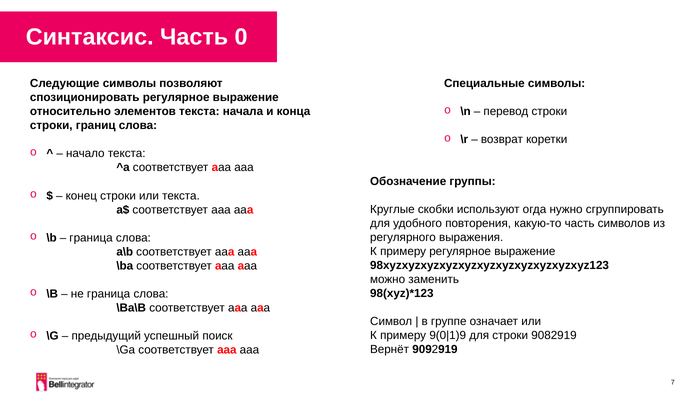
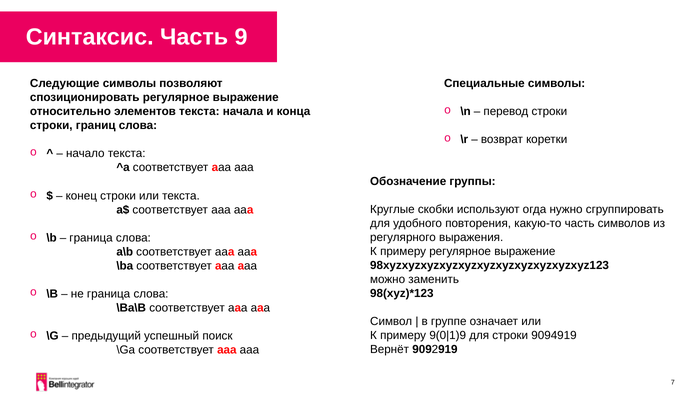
0: 0 -> 9
9082919: 9082919 -> 9094919
